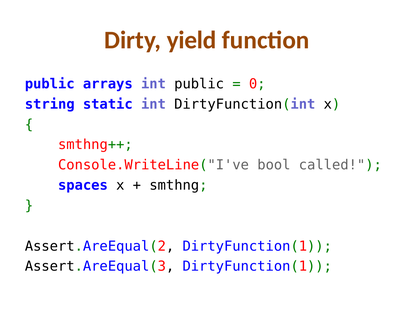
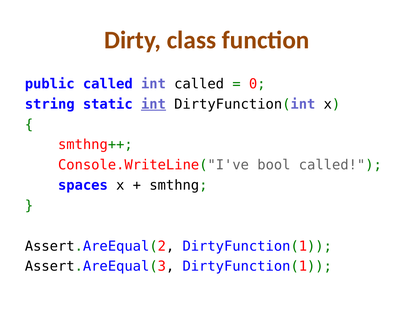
yield: yield -> class
public arrays: arrays -> called
int public: public -> called
int at (153, 104) underline: none -> present
